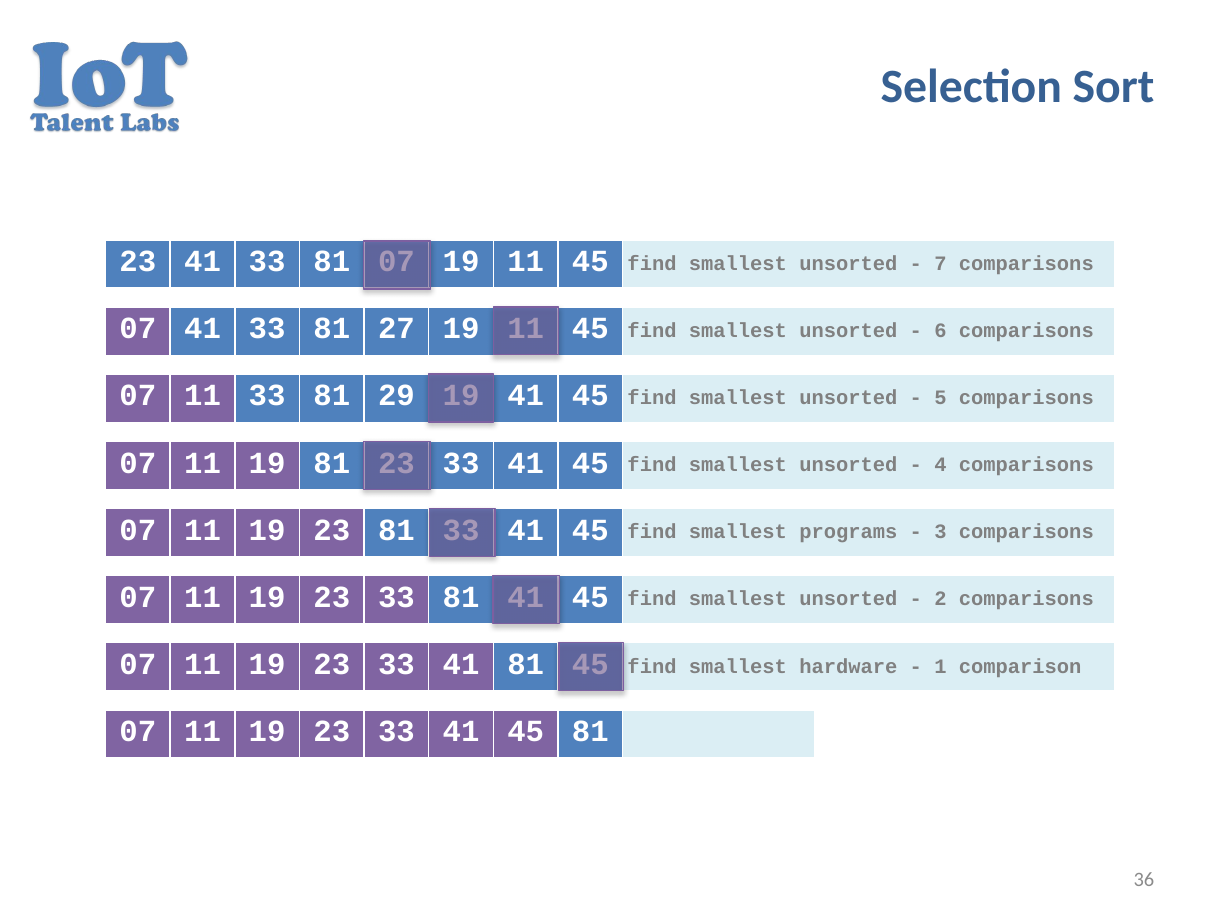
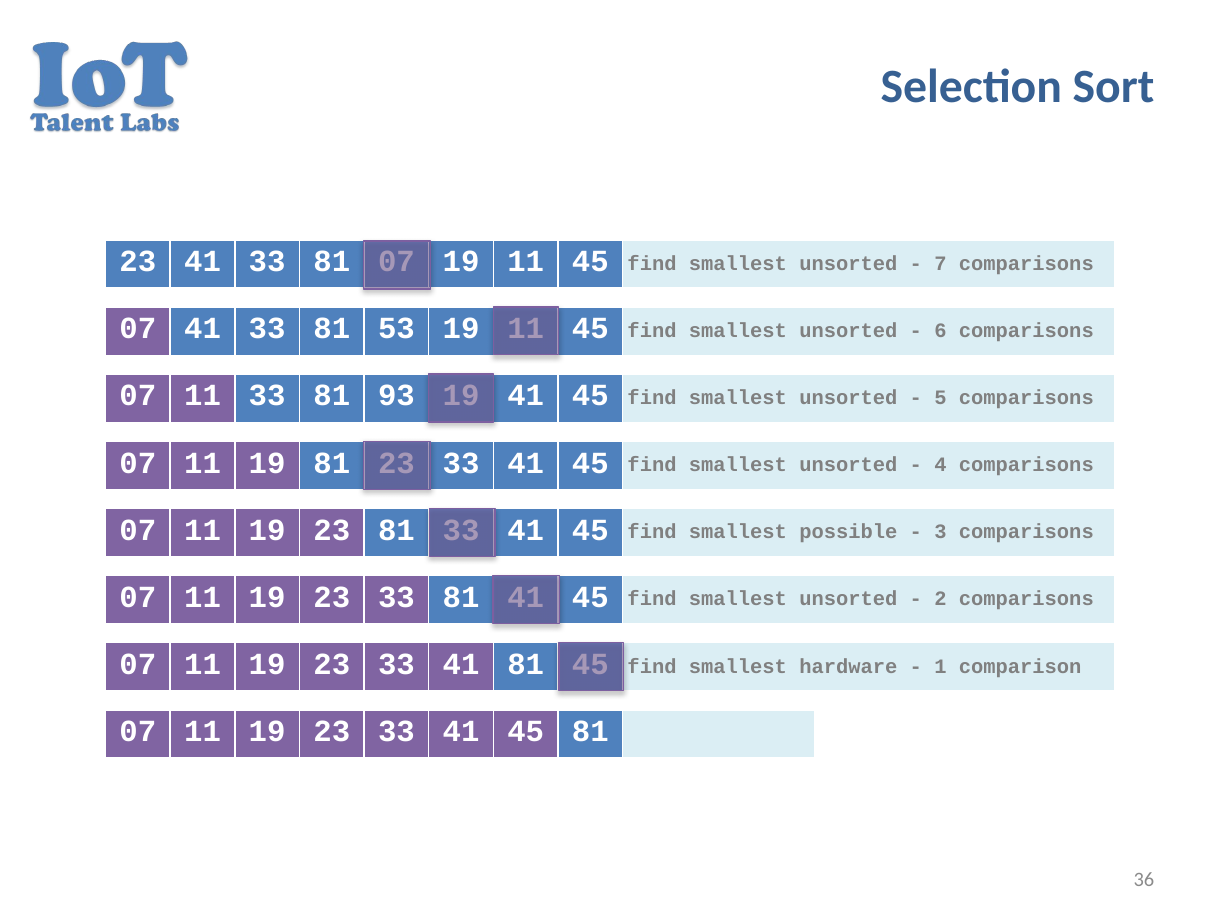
27: 27 -> 53
29: 29 -> 93
programs: programs -> possible
